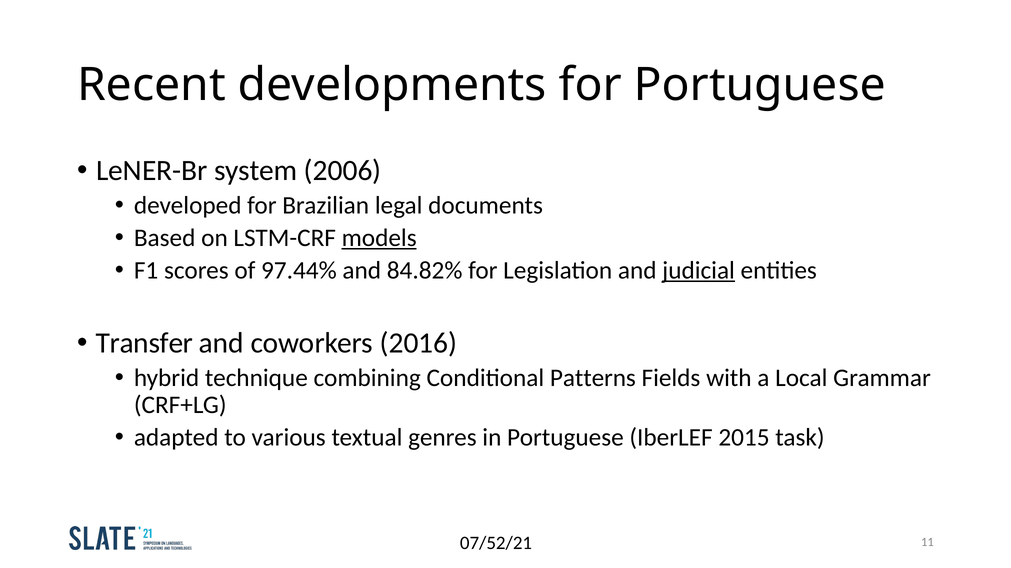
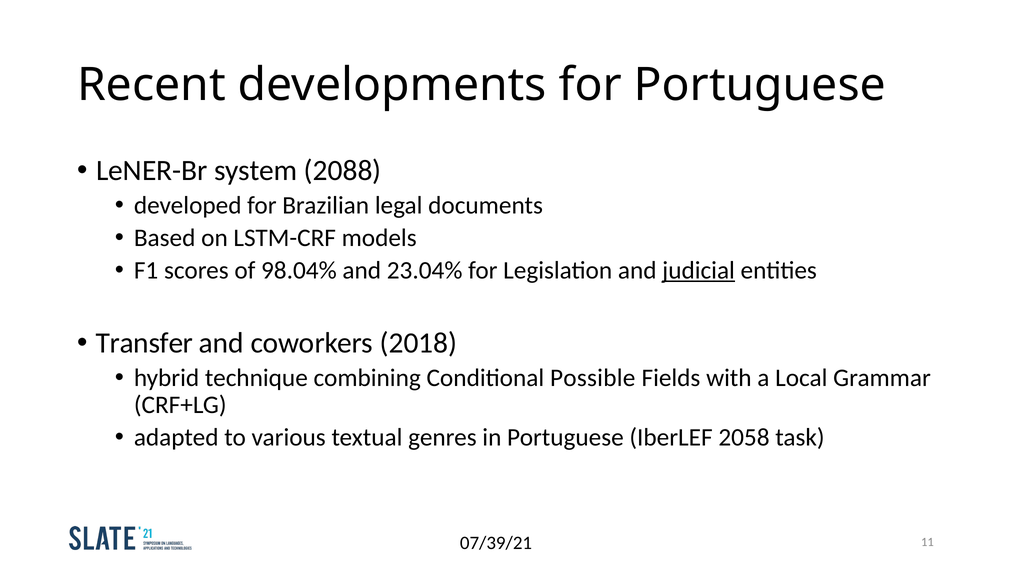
2006: 2006 -> 2088
models underline: present -> none
97.44%: 97.44% -> 98.04%
84.82%: 84.82% -> 23.04%
2016: 2016 -> 2018
Patterns: Patterns -> Possible
2015: 2015 -> 2058
07/52/21: 07/52/21 -> 07/39/21
